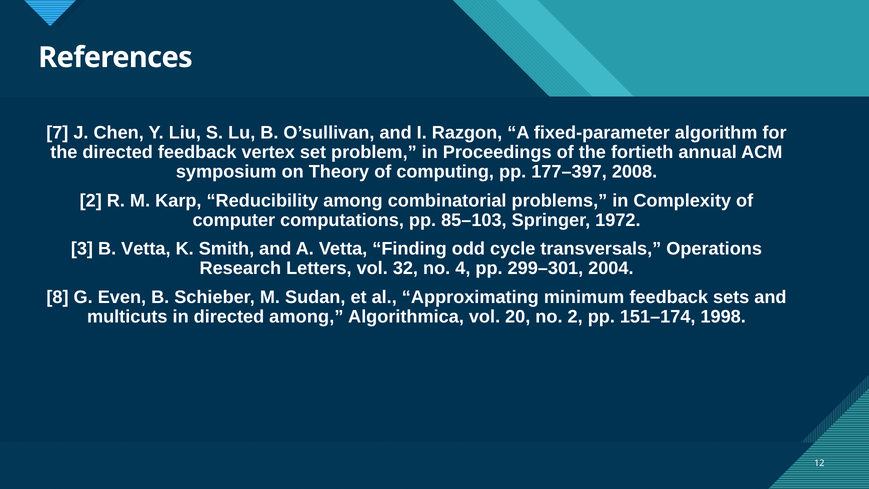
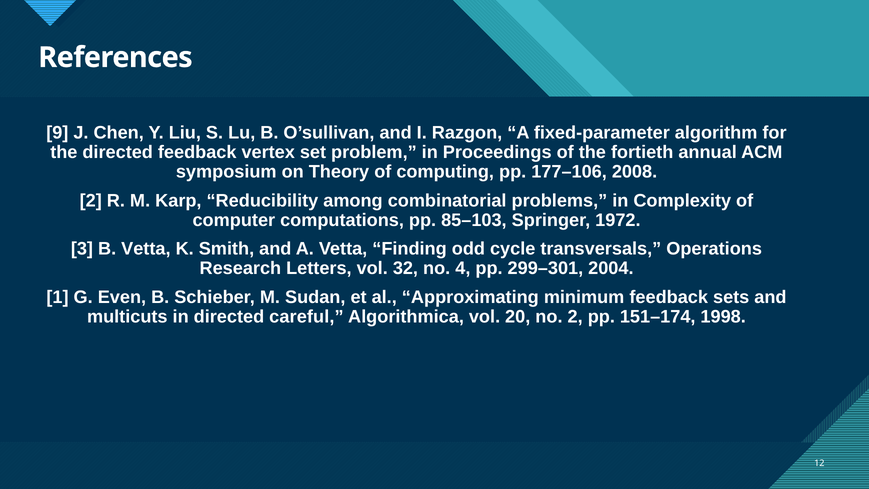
7: 7 -> 9
177–397: 177–397 -> 177–106
8: 8 -> 1
directed among: among -> careful
